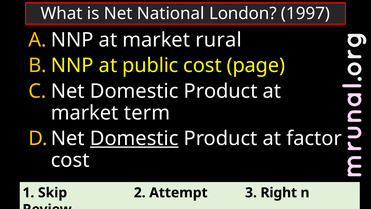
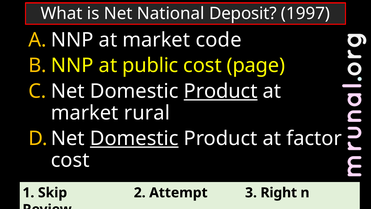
London: London -> Deposit
rural: rural -> code
Product at (221, 91) underline: none -> present
term: term -> rural
